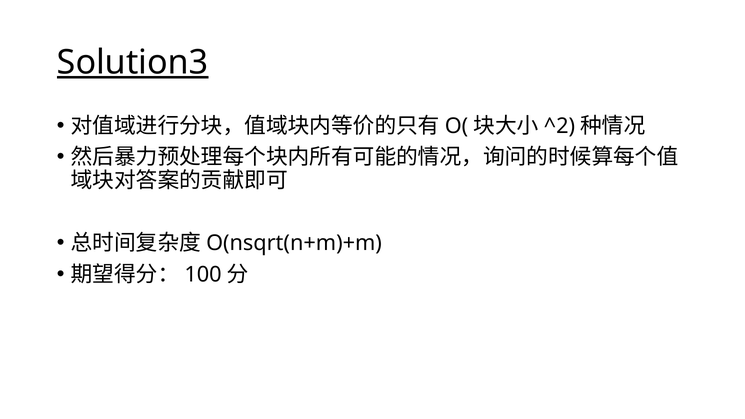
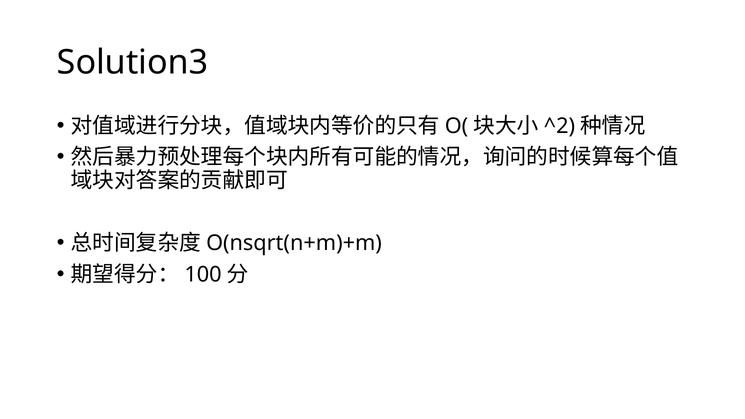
Solution3 underline: present -> none
